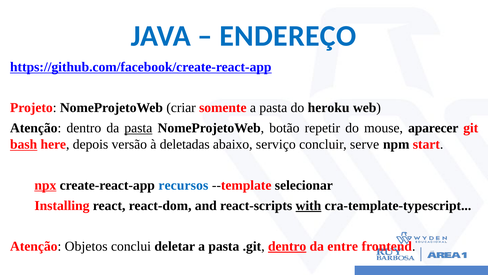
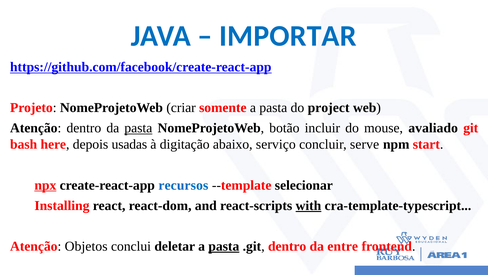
ENDEREÇO: ENDEREÇO -> IMPORTAR
heroku: heroku -> project
repetir: repetir -> incluir
aparecer: aparecer -> avaliado
bash underline: present -> none
versão: versão -> usadas
deletadas: deletadas -> digitação
pasta at (224, 246) underline: none -> present
dentro at (287, 246) underline: present -> none
